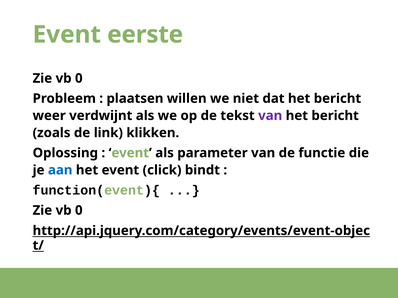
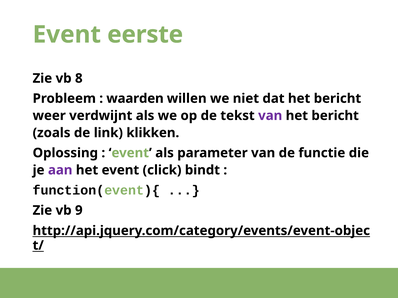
0 at (79, 78): 0 -> 8
plaatsen: plaatsen -> waarden
aan colour: blue -> purple
0 at (79, 211): 0 -> 9
